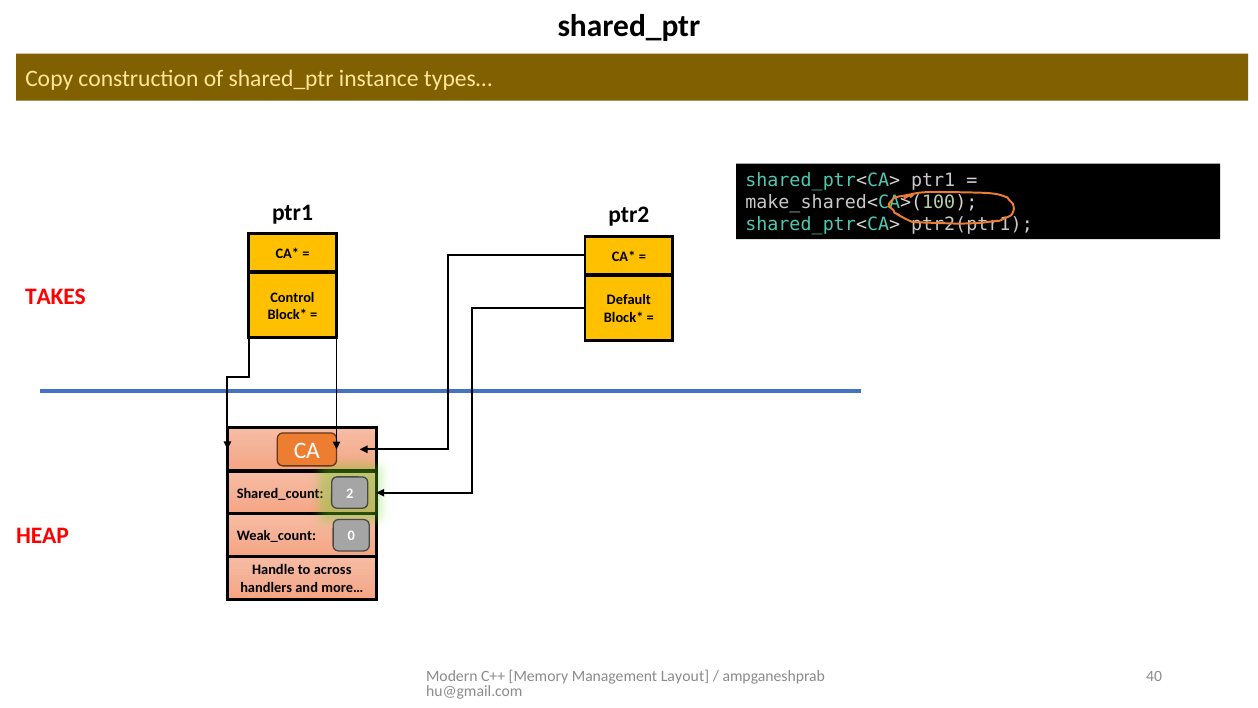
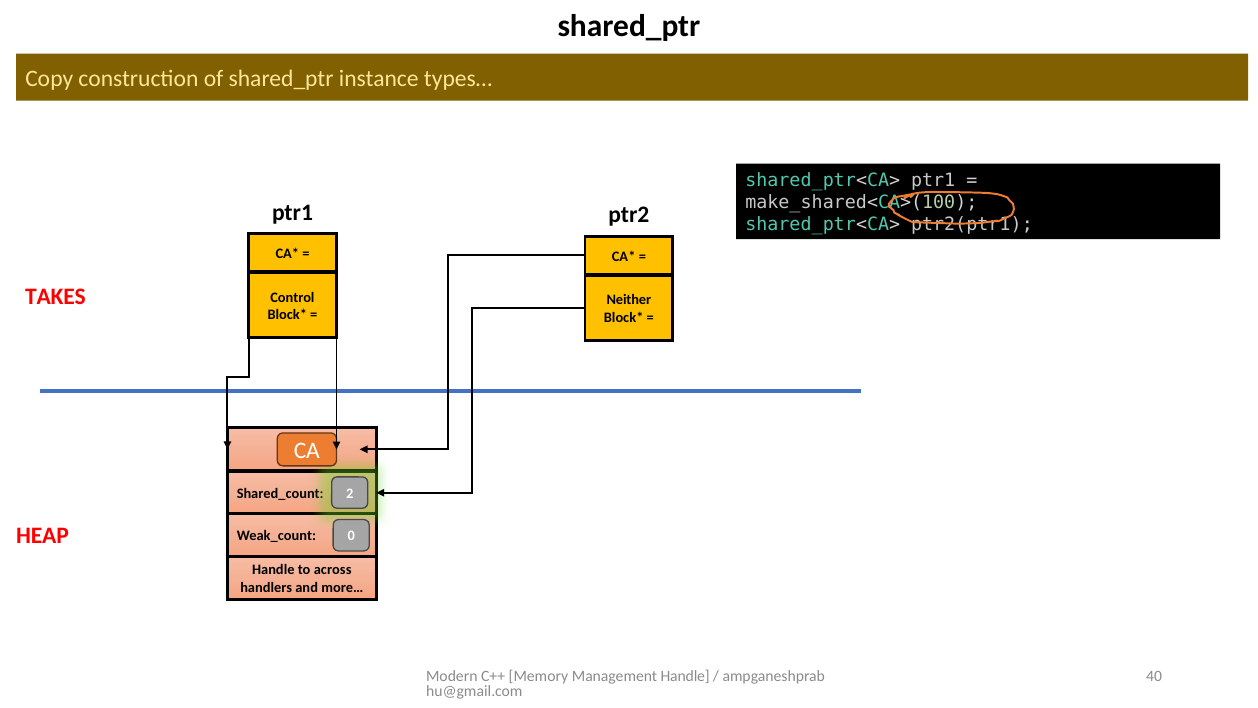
Default: Default -> Neither
Management Layout: Layout -> Handle
